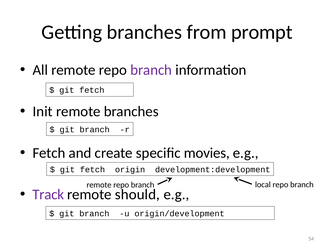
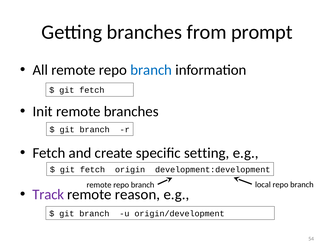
branch at (151, 70) colour: purple -> blue
movies: movies -> setting
should: should -> reason
